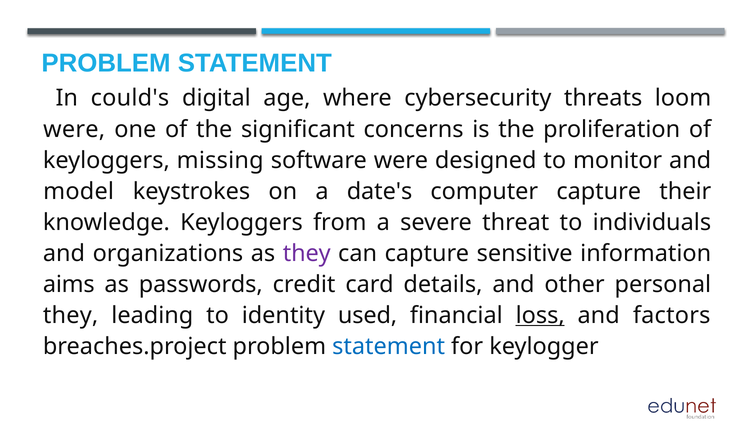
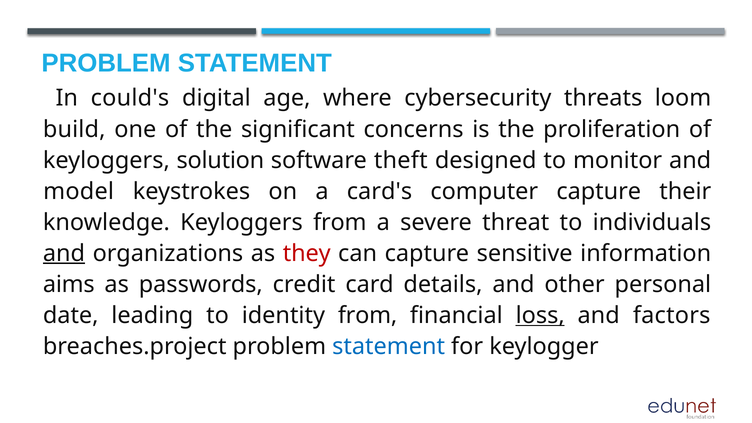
were at (74, 129): were -> build
missing: missing -> solution
software were: were -> theft
date's: date's -> card's
and at (64, 253) underline: none -> present
they at (307, 253) colour: purple -> red
they at (71, 315): they -> date
identity used: used -> from
